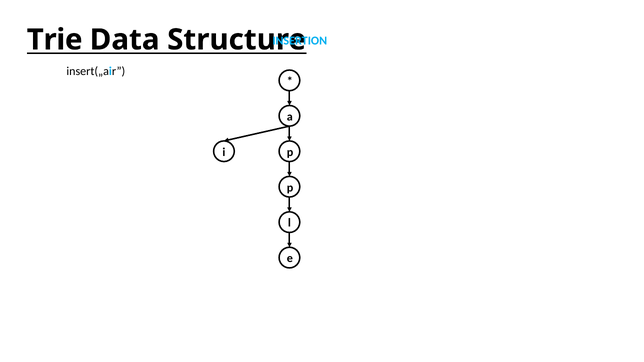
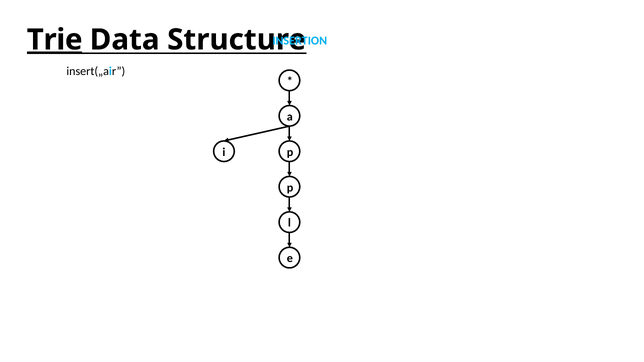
Trie underline: none -> present
